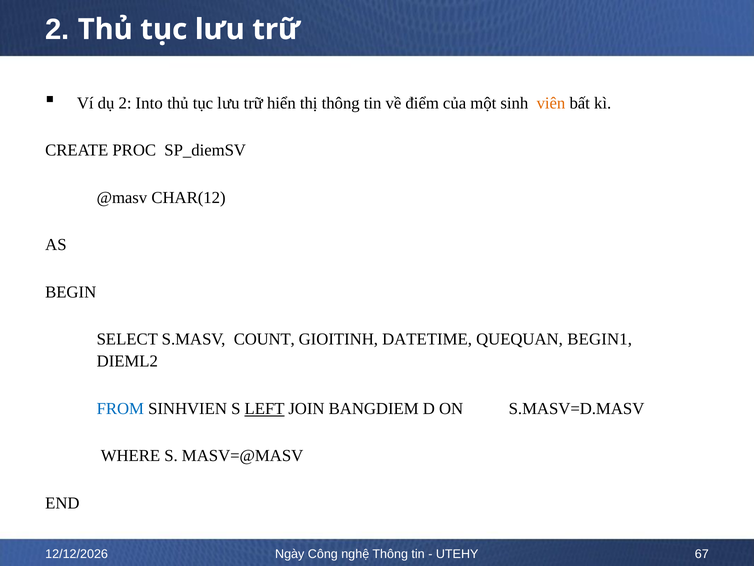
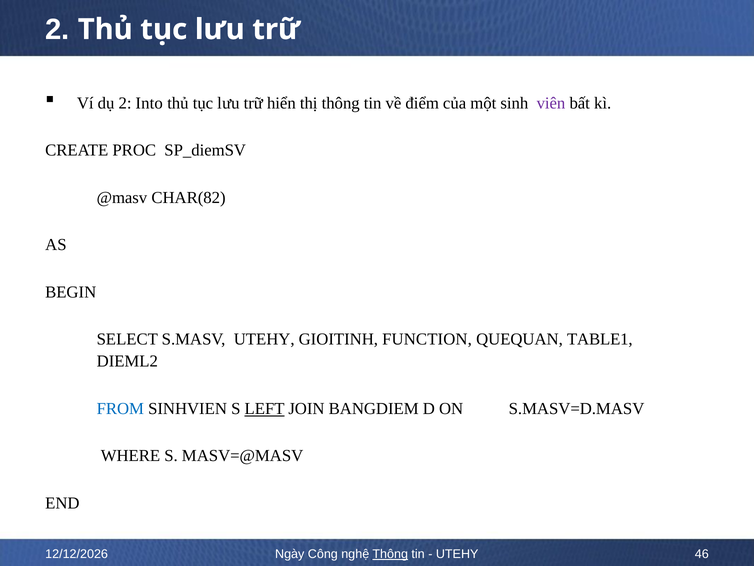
viên colour: orange -> purple
CHAR(12: CHAR(12 -> CHAR(82
S.MASV COUNT: COUNT -> UTEHY
DATETIME: DATETIME -> FUNCTION
BEGIN1: BEGIN1 -> TABLE1
Thông at (390, 554) underline: none -> present
67: 67 -> 46
